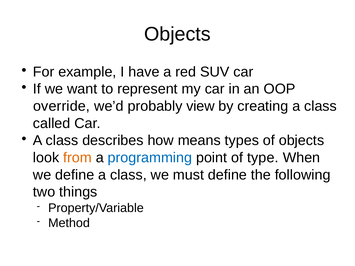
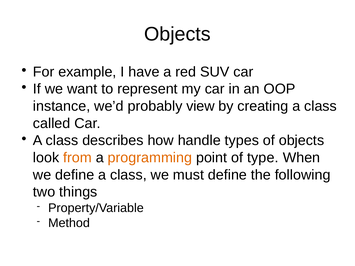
override: override -> instance
means: means -> handle
programming colour: blue -> orange
